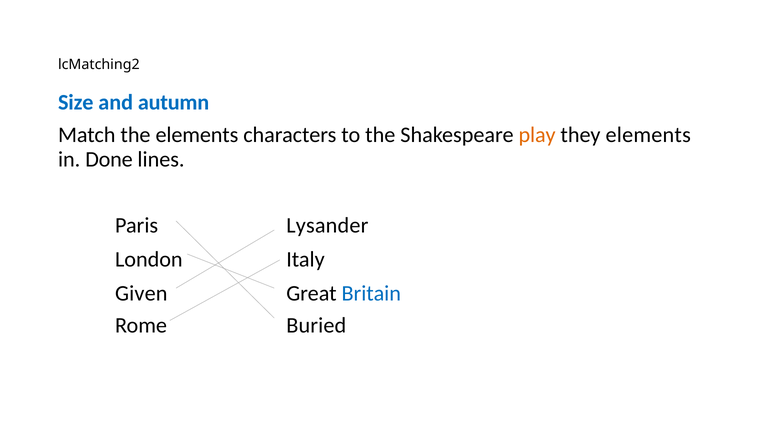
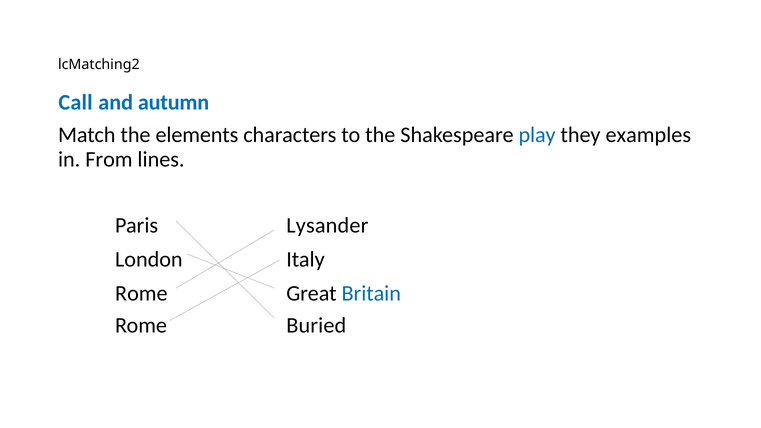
Size: Size -> Call
play colour: orange -> blue
they elements: elements -> examples
Done: Done -> From
Given at (141, 293): Given -> Rome
